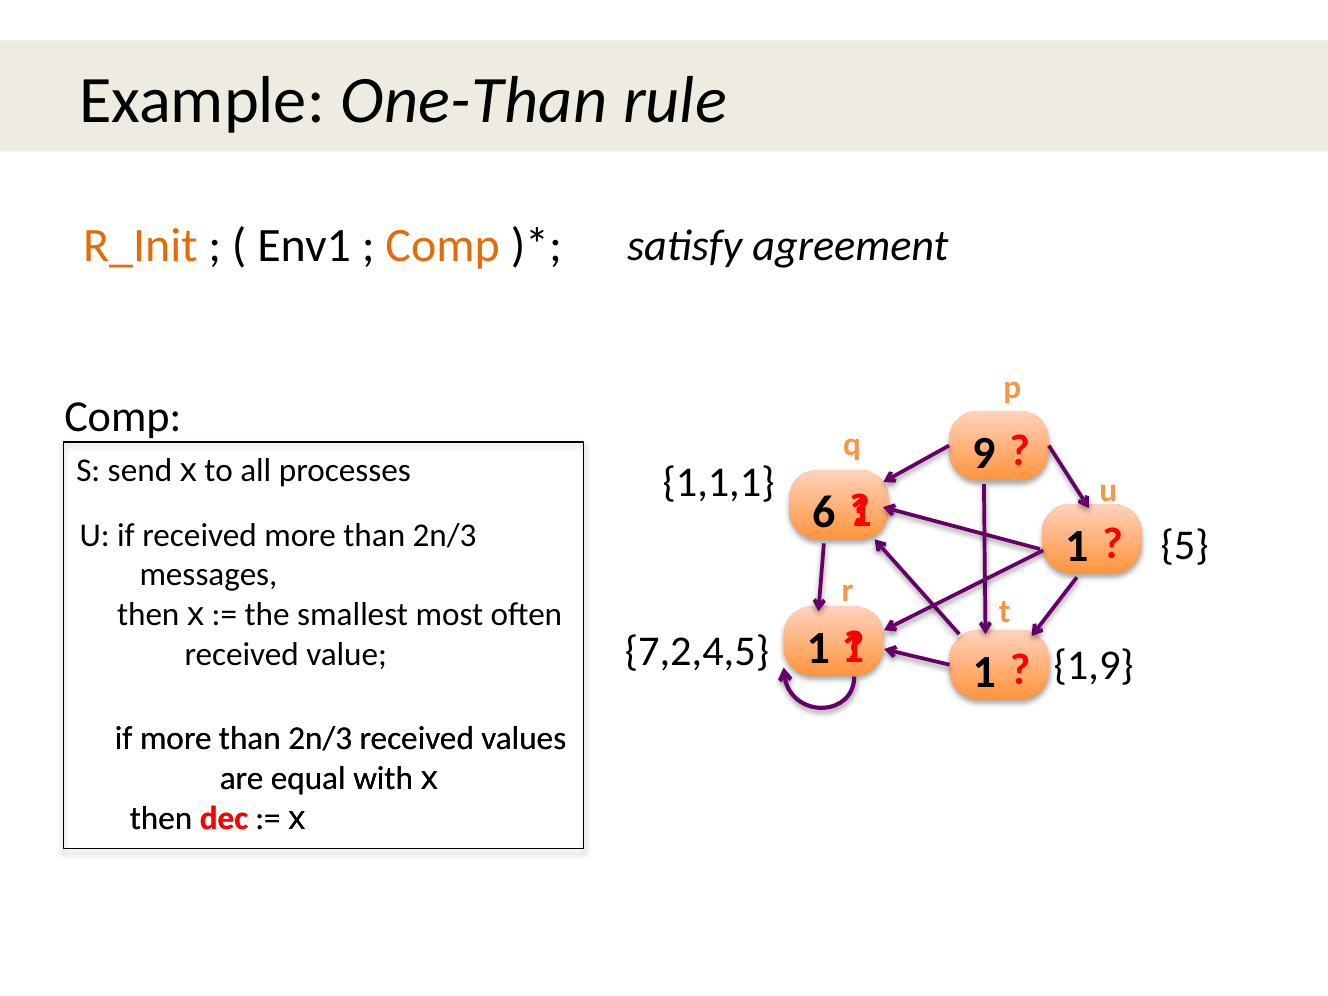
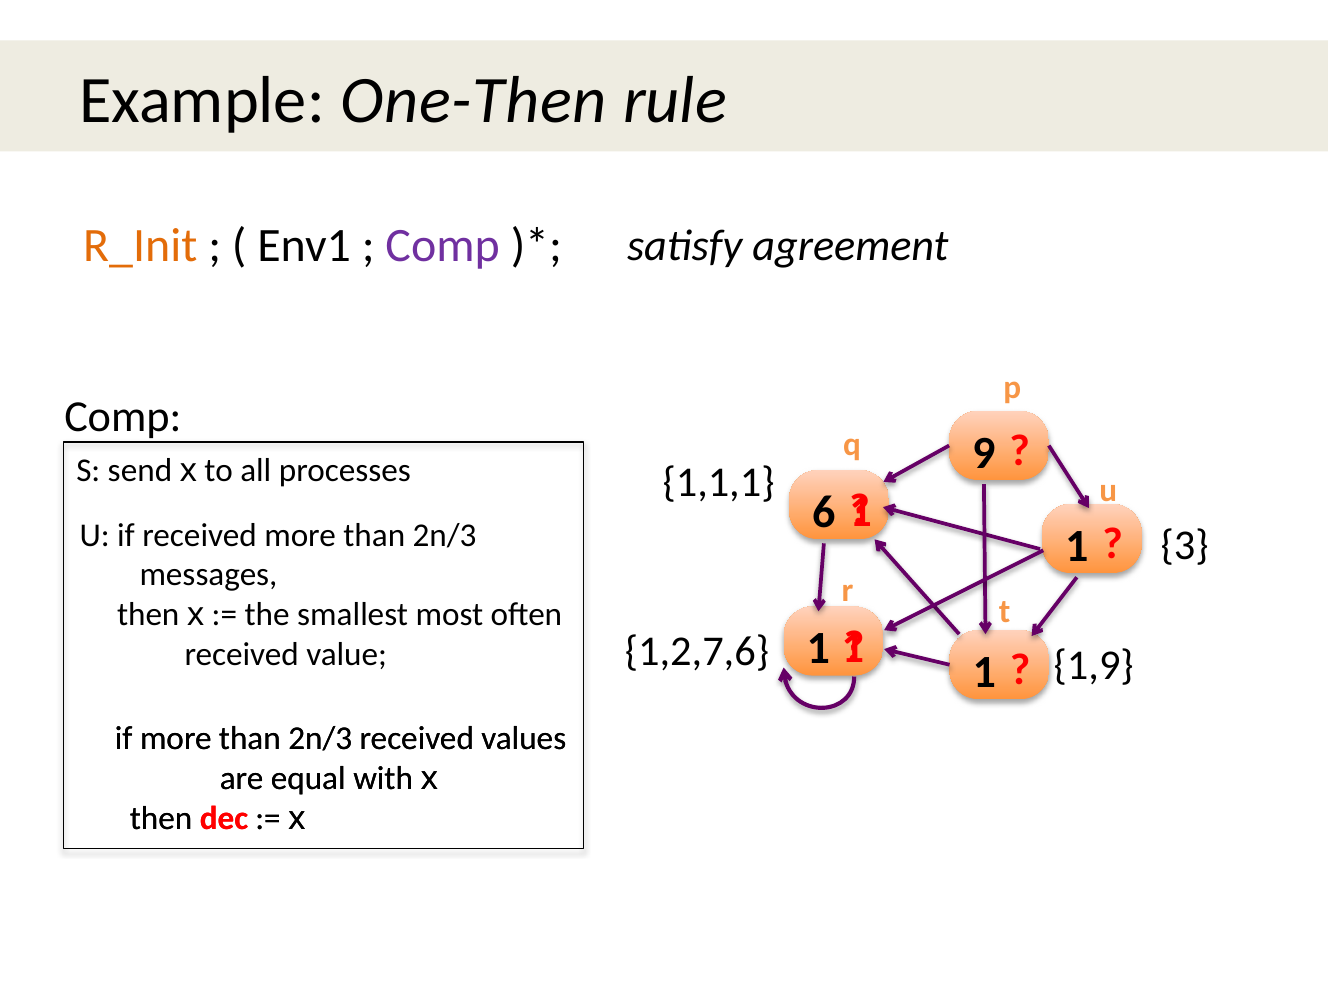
One-Than: One-Than -> One-Then
Comp at (443, 245) colour: orange -> purple
5: 5 -> 3
7,2,4,5: 7,2,4,5 -> 1,2,7,6
